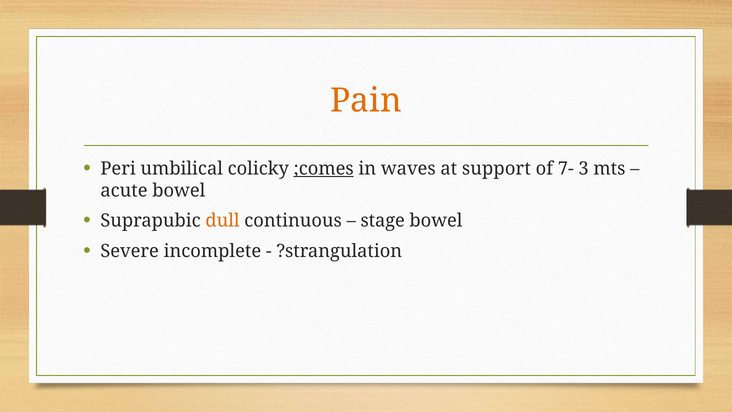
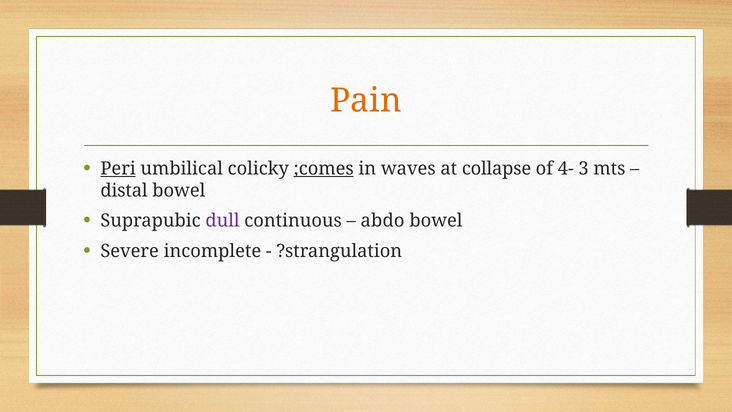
Peri underline: none -> present
support: support -> collapse
7-: 7- -> 4-
acute: acute -> distal
dull colour: orange -> purple
stage: stage -> abdo
